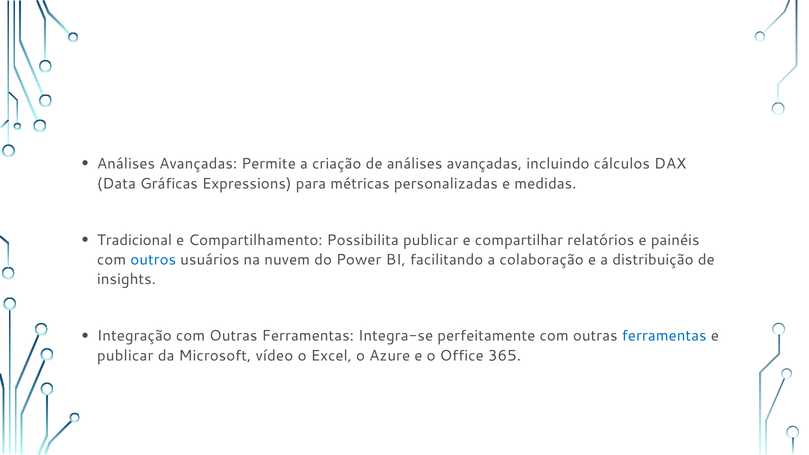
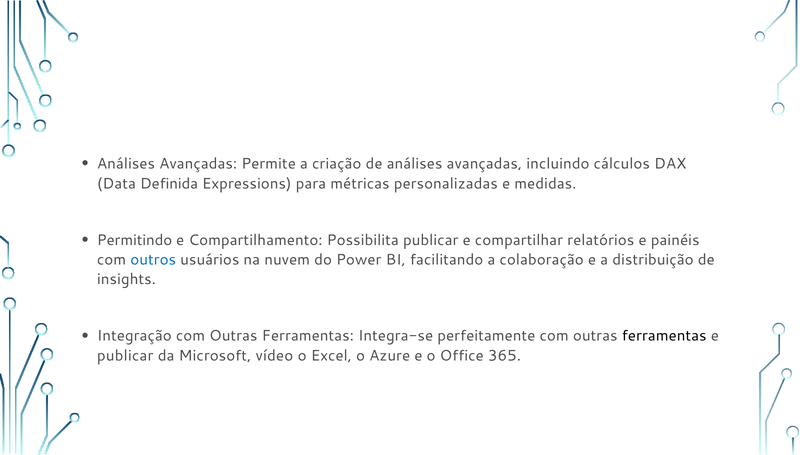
Gráficas: Gráficas -> Definida
Tradicional: Tradicional -> Permitindo
ferramentas at (664, 336) colour: blue -> black
